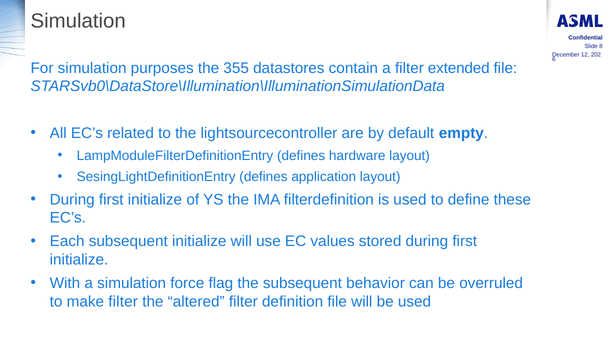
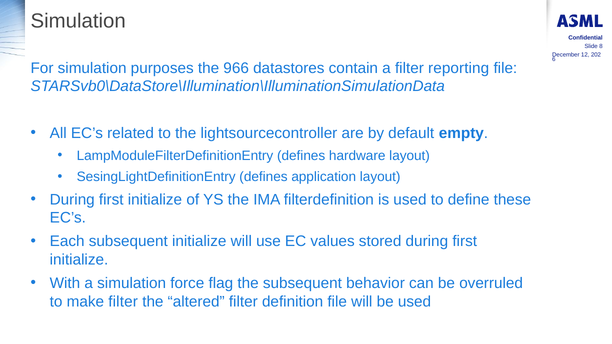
355: 355 -> 966
extended: extended -> reporting
